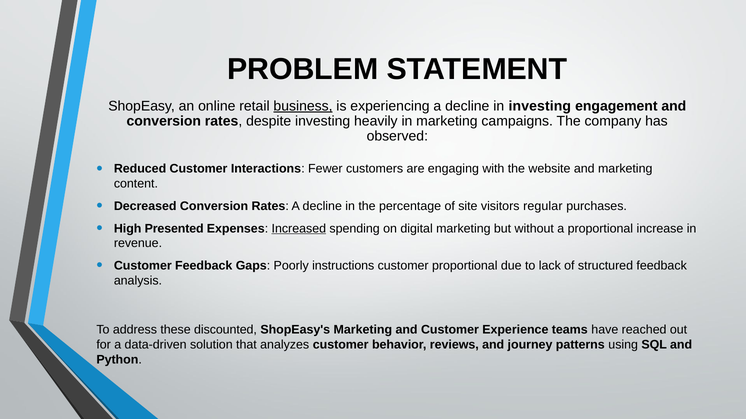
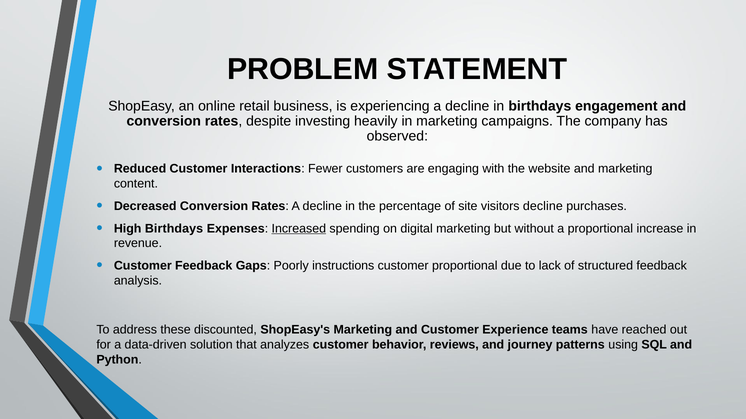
business underline: present -> none
in investing: investing -> birthdays
visitors regular: regular -> decline
High Presented: Presented -> Birthdays
